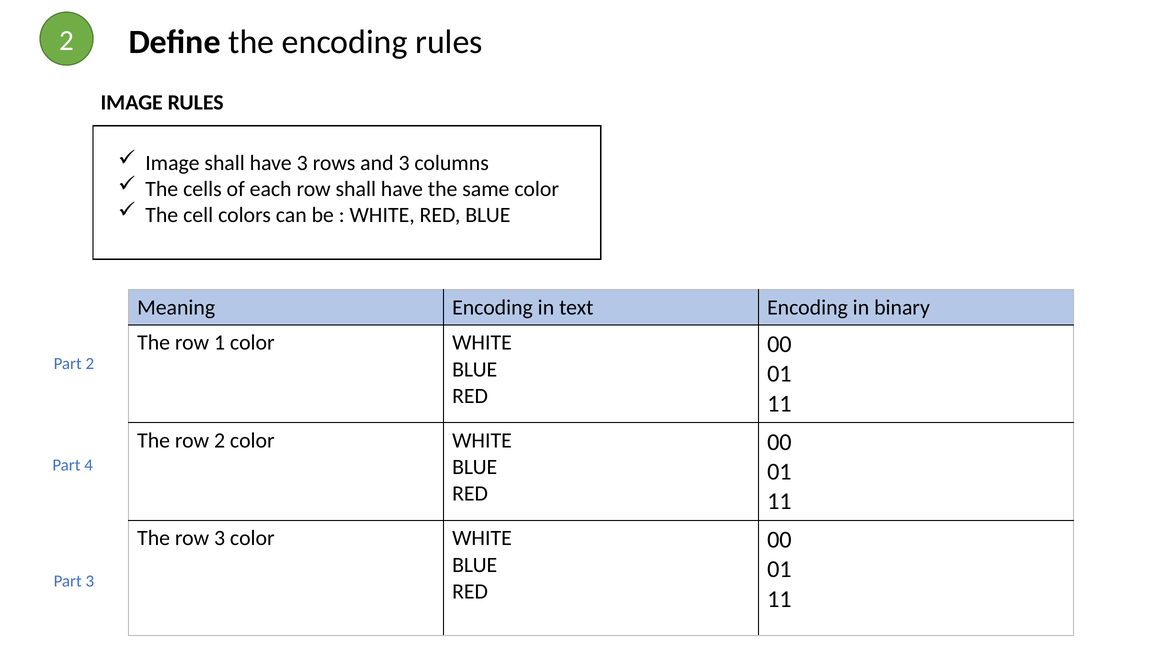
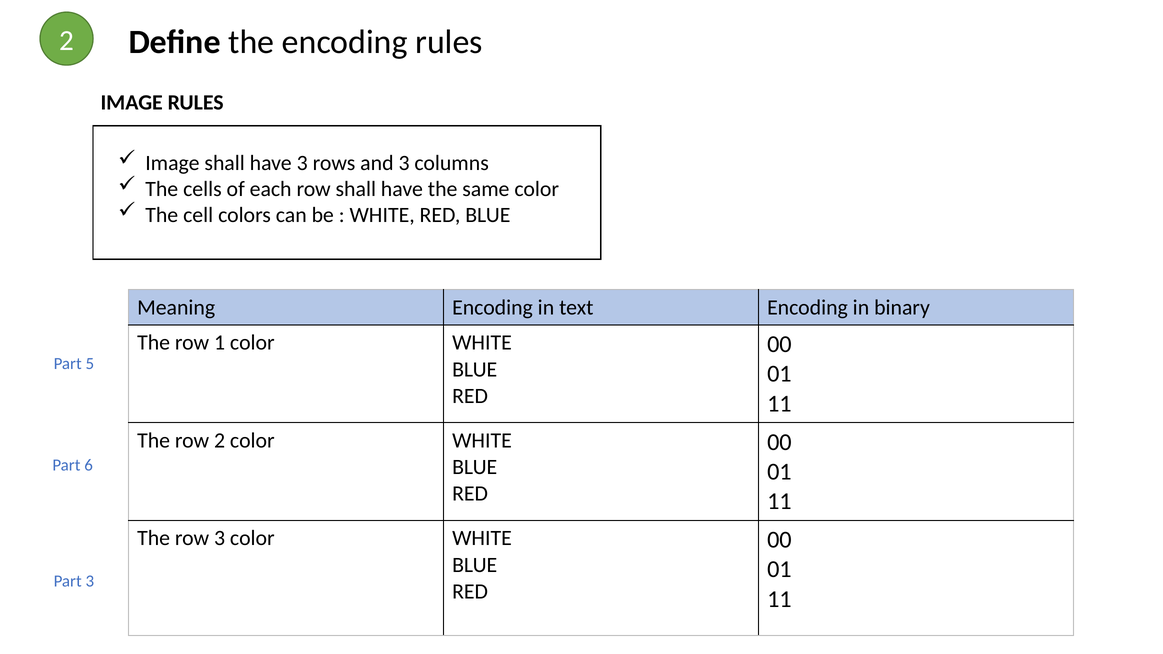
Part 2: 2 -> 5
4: 4 -> 6
